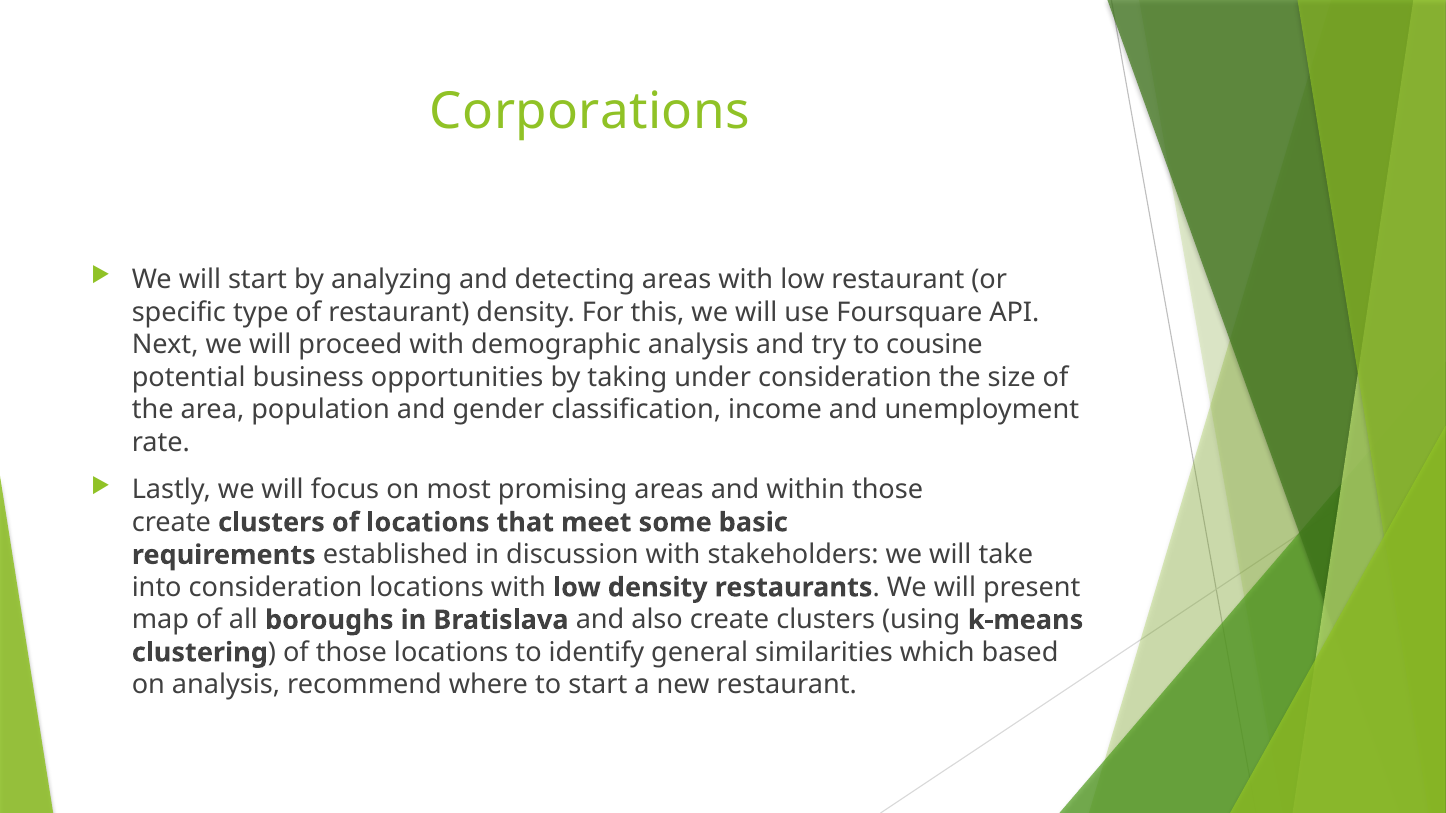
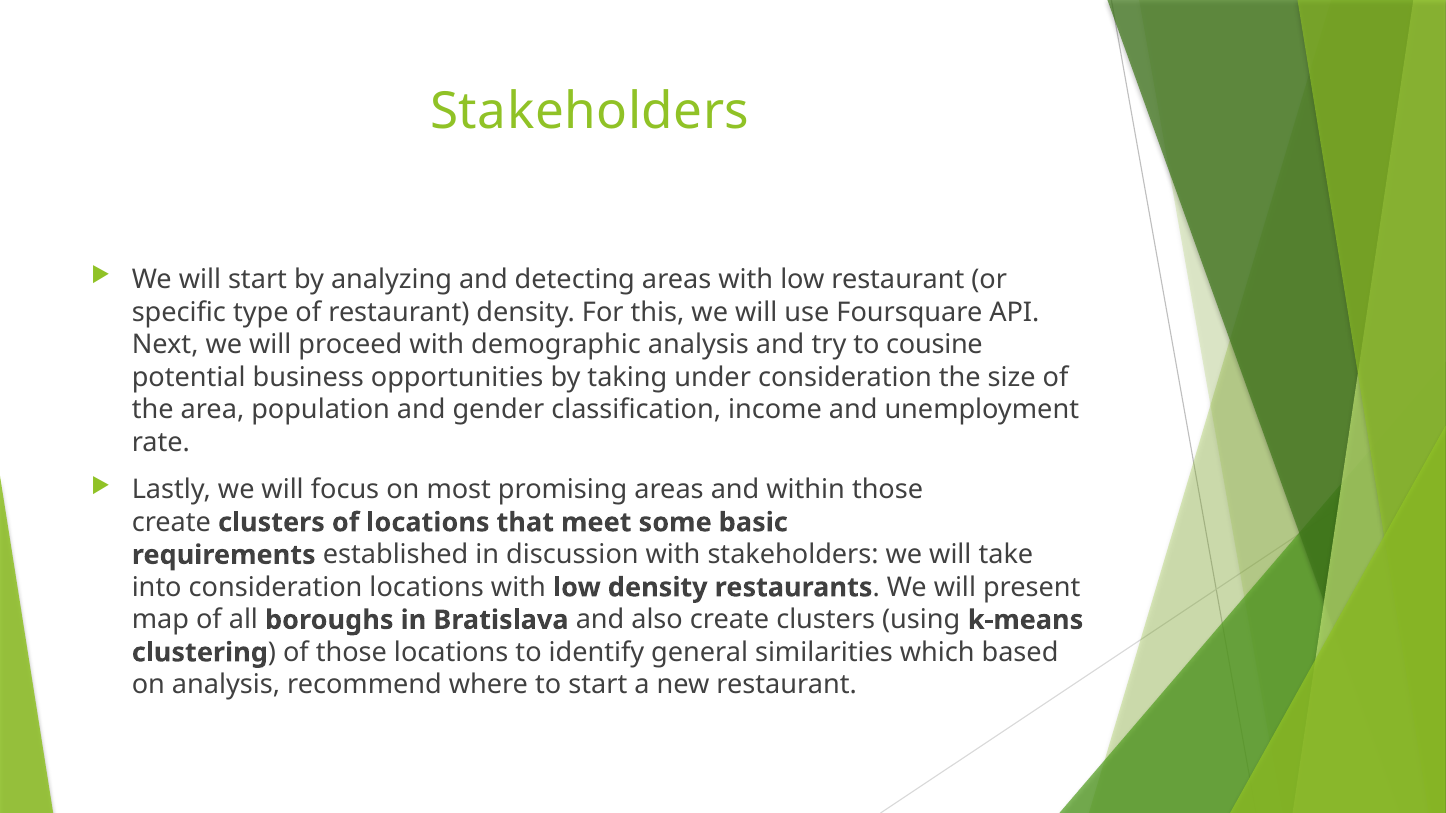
Corporations at (590, 112): Corporations -> Stakeholders
